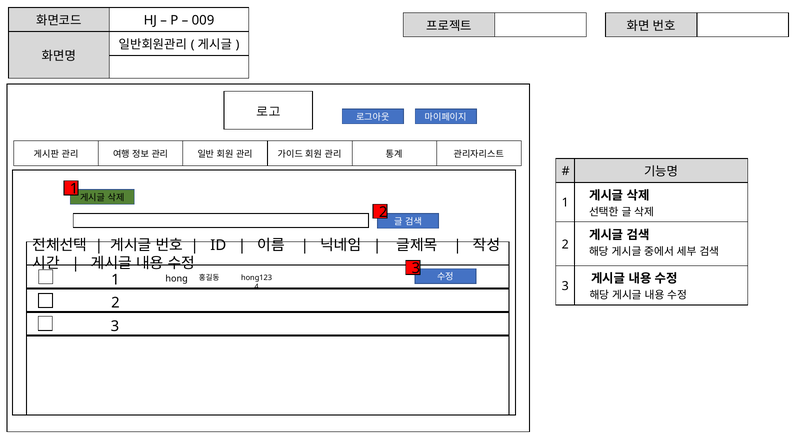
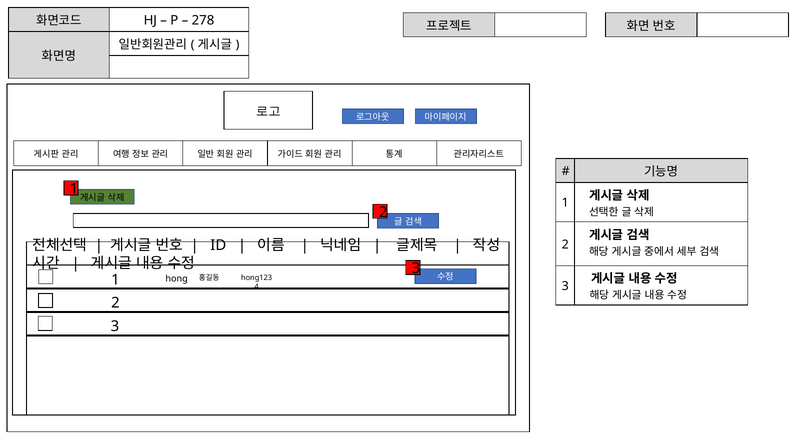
009: 009 -> 278
